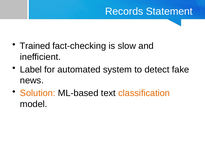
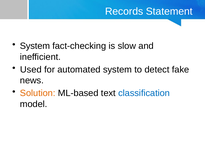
Trained at (35, 46): Trained -> System
Label: Label -> Used
classification colour: orange -> blue
